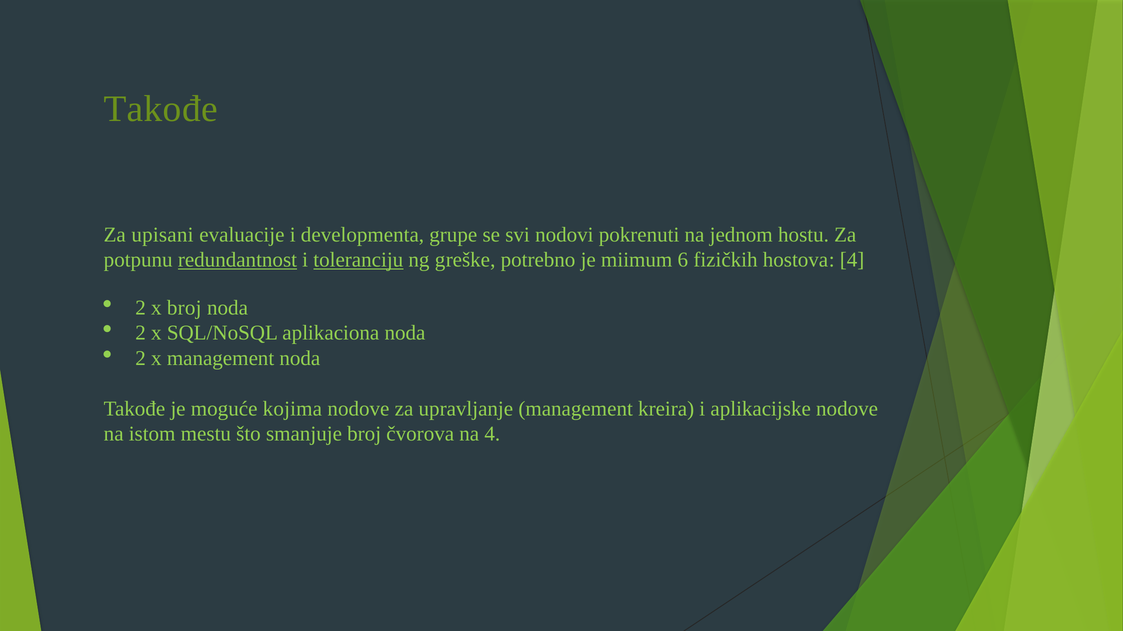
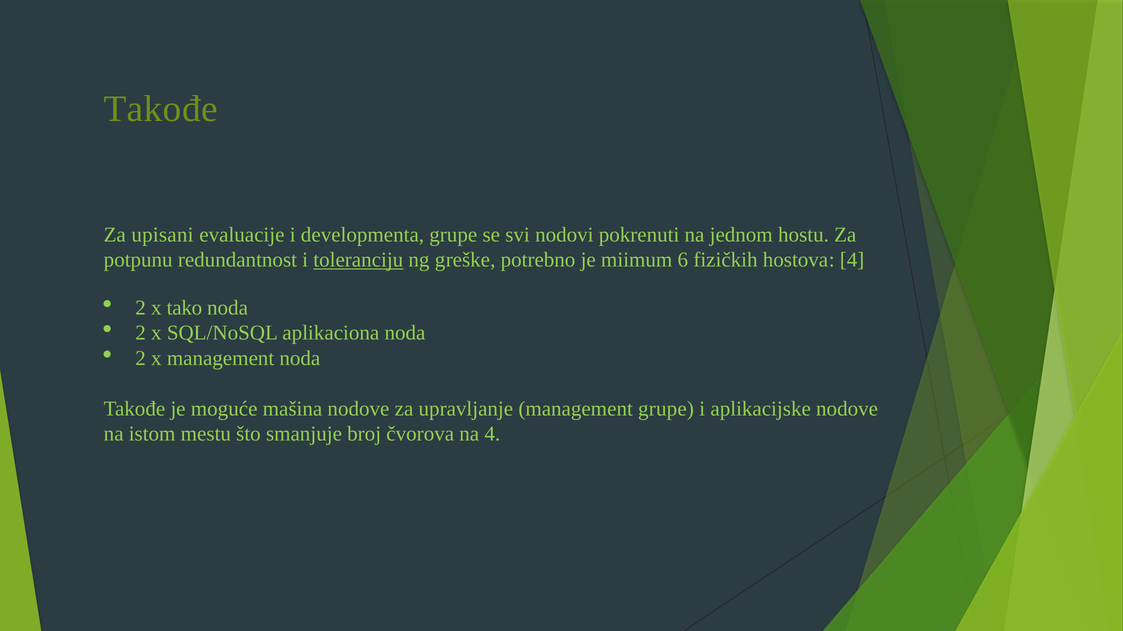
redundantnost underline: present -> none
x broj: broj -> tako
kojima: kojima -> mašina
management kreira: kreira -> grupe
